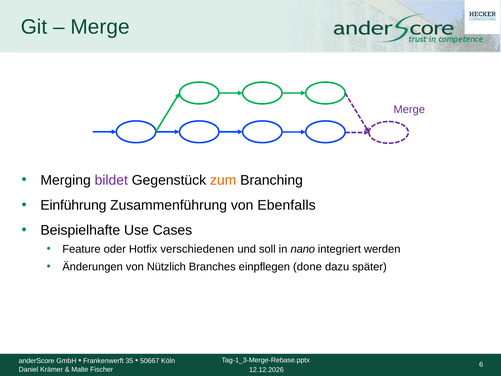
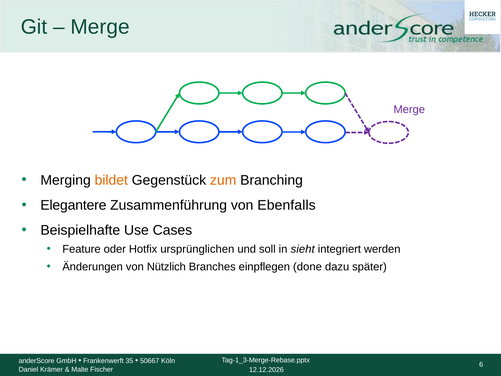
bildet colour: purple -> orange
Einführung: Einführung -> Elegantere
verschiedenen: verschiedenen -> ursprünglichen
nano: nano -> sieht
